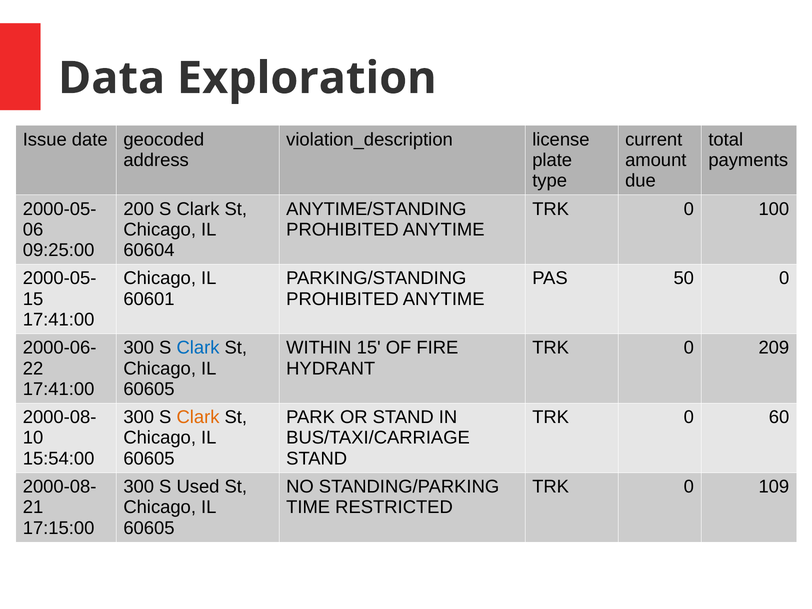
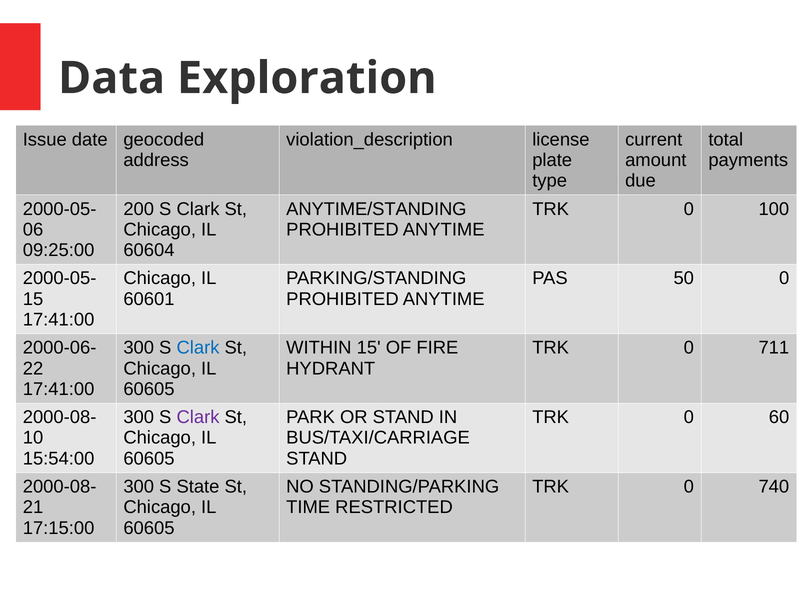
209: 209 -> 711
Clark at (198, 417) colour: orange -> purple
Used: Used -> State
109: 109 -> 740
